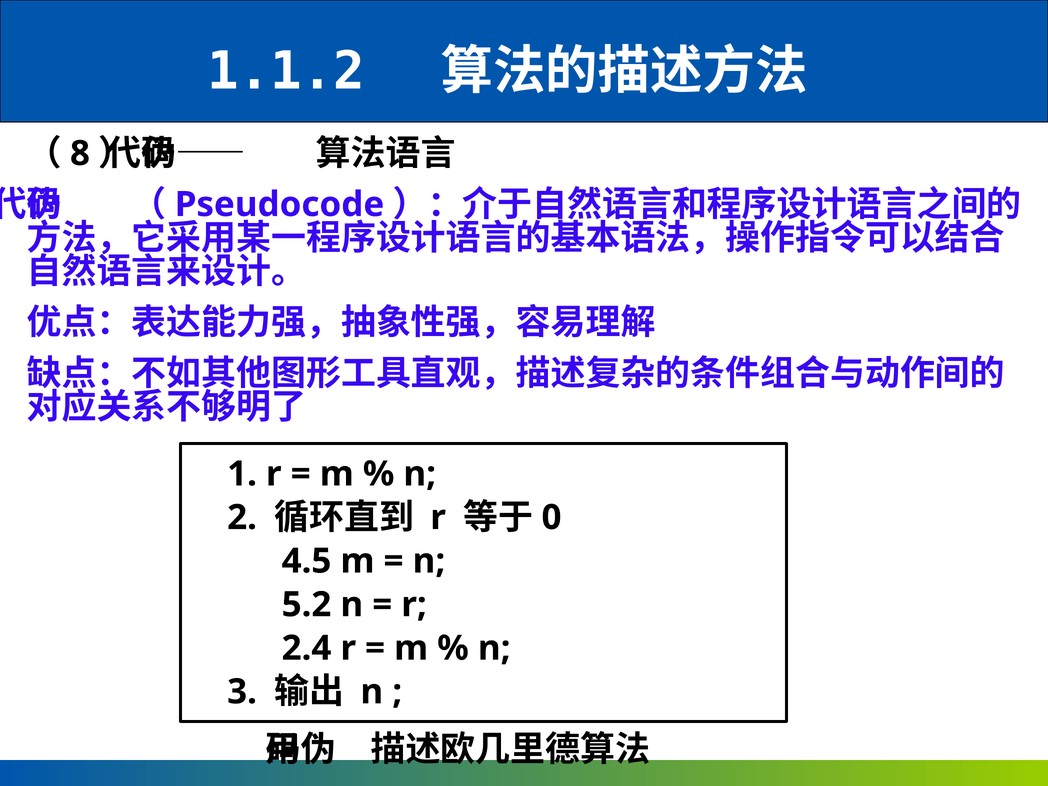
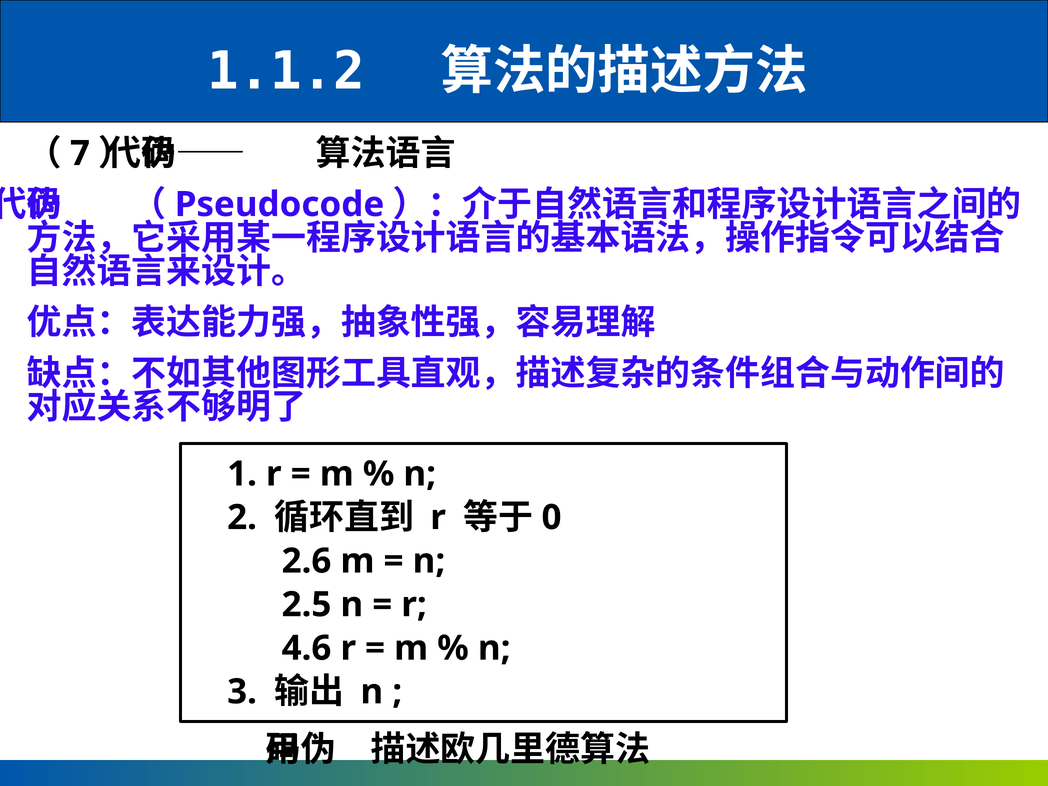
8: 8 -> 7
4.5: 4.5 -> 2.6
5.2: 5.2 -> 2.5
2.4: 2.4 -> 4.6
